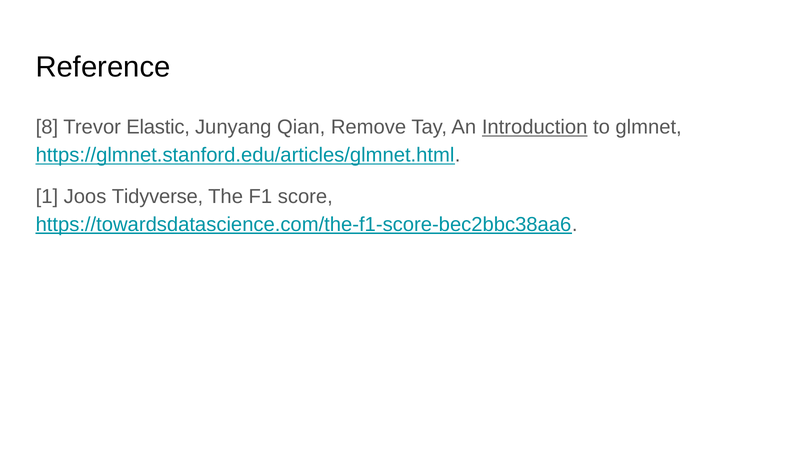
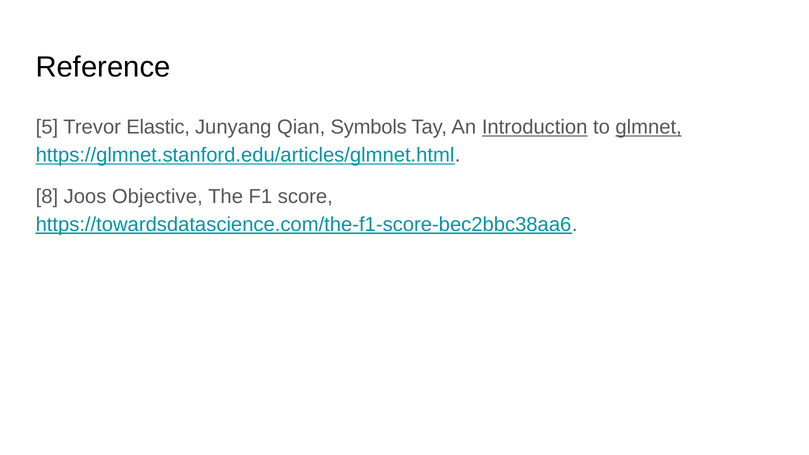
8: 8 -> 5
Remove: Remove -> Symbols
glmnet underline: none -> present
1: 1 -> 8
Tidyverse: Tidyverse -> Objective
